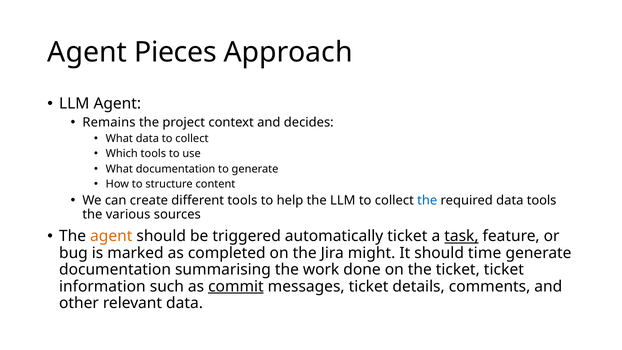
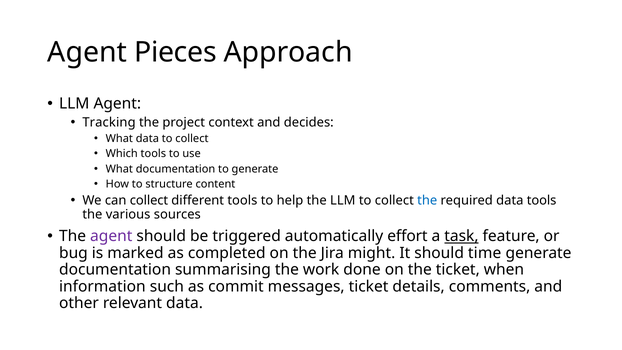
Remains: Remains -> Tracking
can create: create -> collect
agent at (111, 236) colour: orange -> purple
automatically ticket: ticket -> effort
ticket ticket: ticket -> when
commit underline: present -> none
